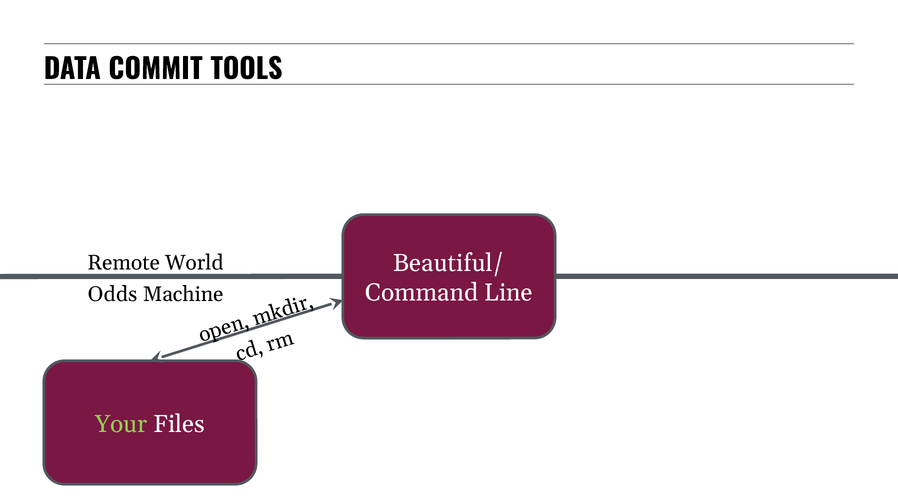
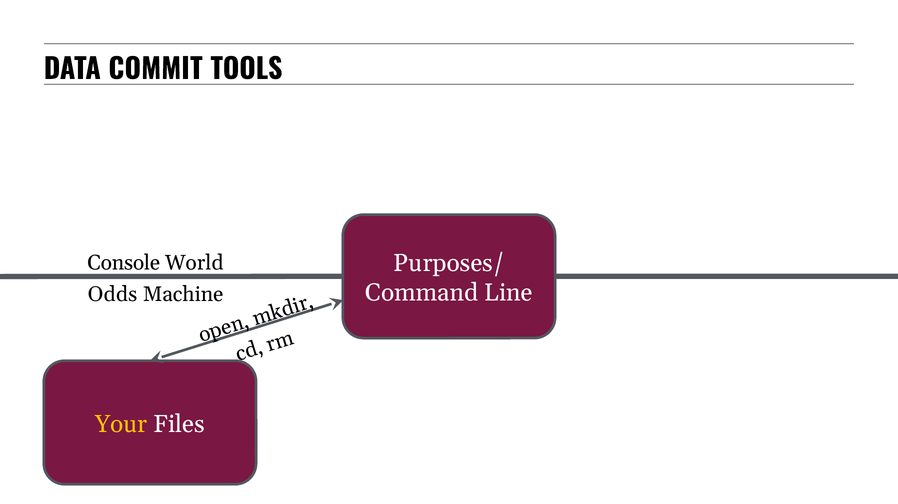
Beautiful/: Beautiful/ -> Purposes/
Remote: Remote -> Console
Your colour: light green -> yellow
